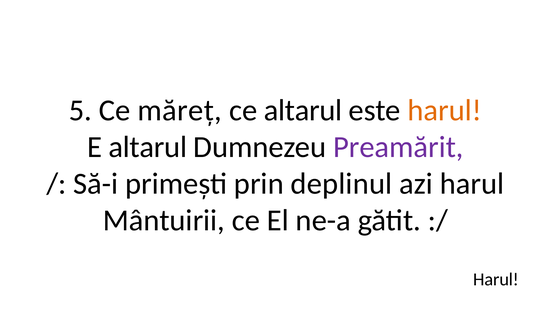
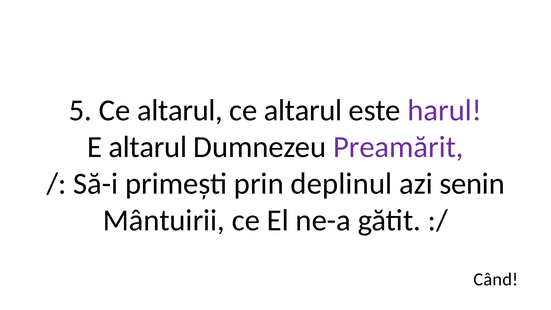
5 Ce măreț: măreț -> altarul
harul at (445, 110) colour: orange -> purple
azi harul: harul -> senin
Harul at (496, 279): Harul -> Când
